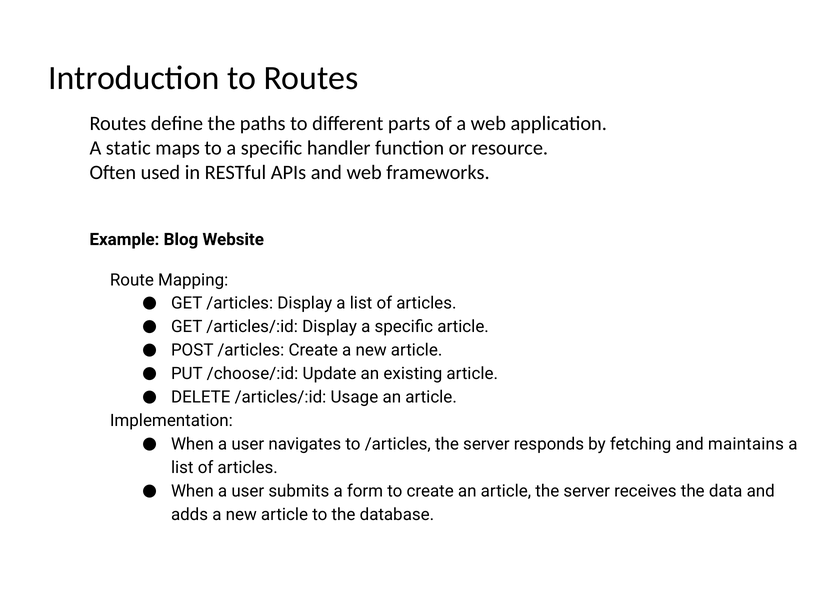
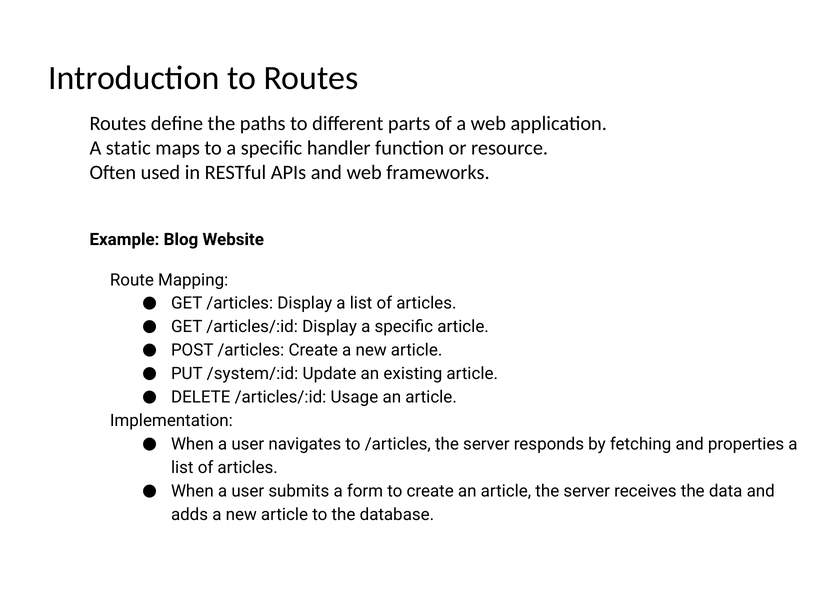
/choose/:id: /choose/:id -> /system/:id
maintains: maintains -> properties
